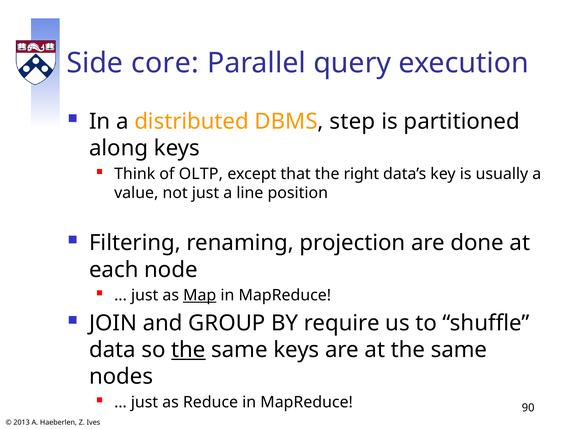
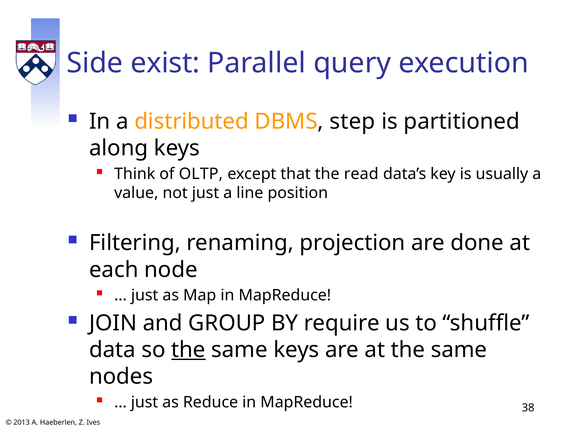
core: core -> exist
right: right -> read
Map underline: present -> none
90: 90 -> 38
